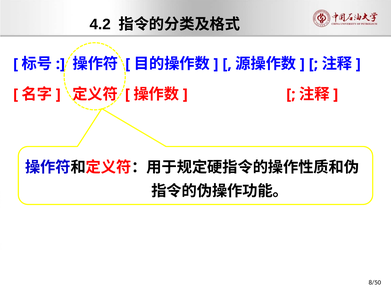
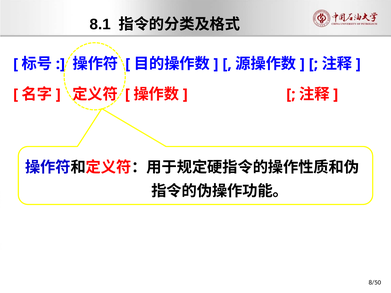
4.2: 4.2 -> 8.1
